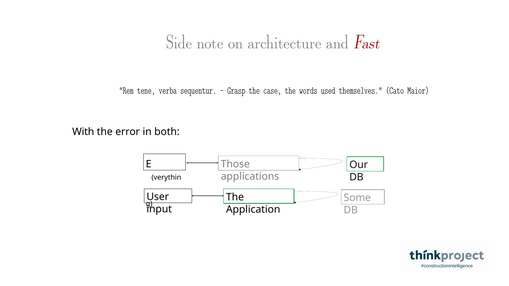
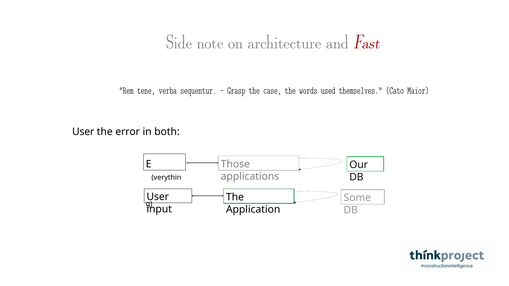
With at (83, 132): With -> User
